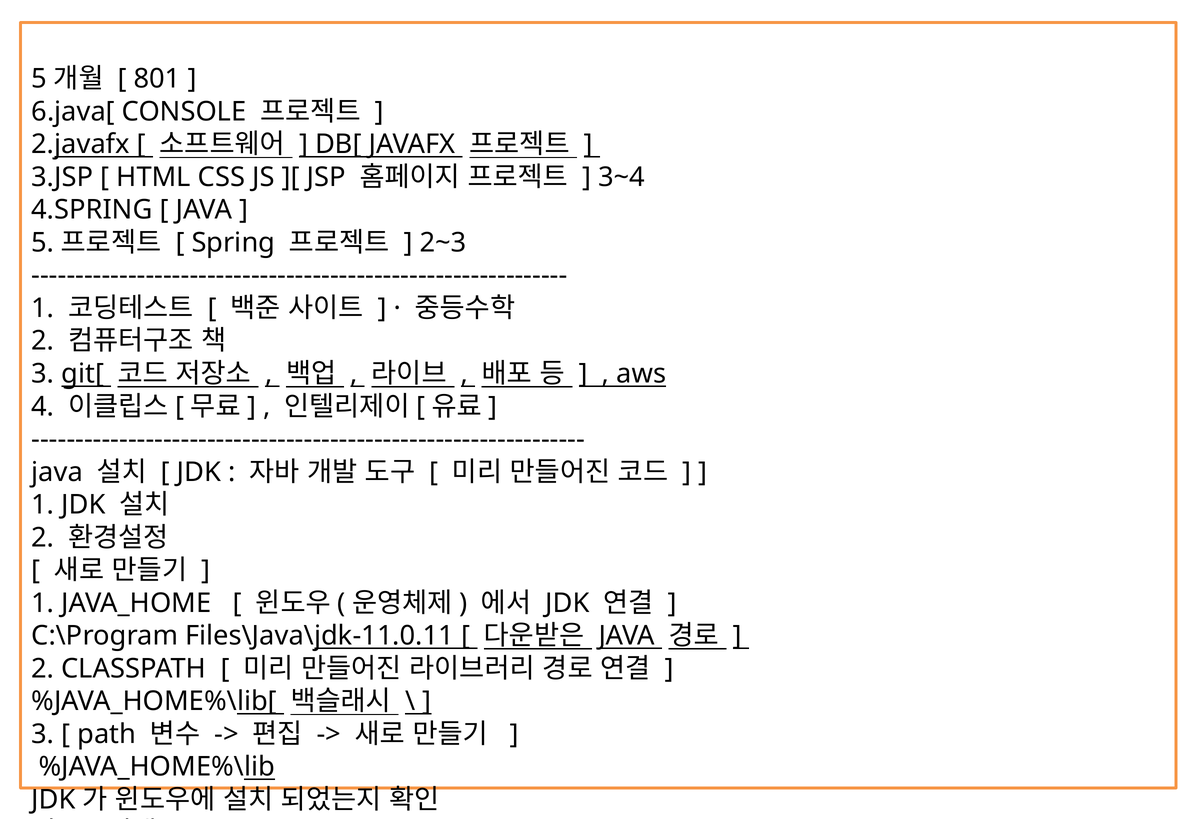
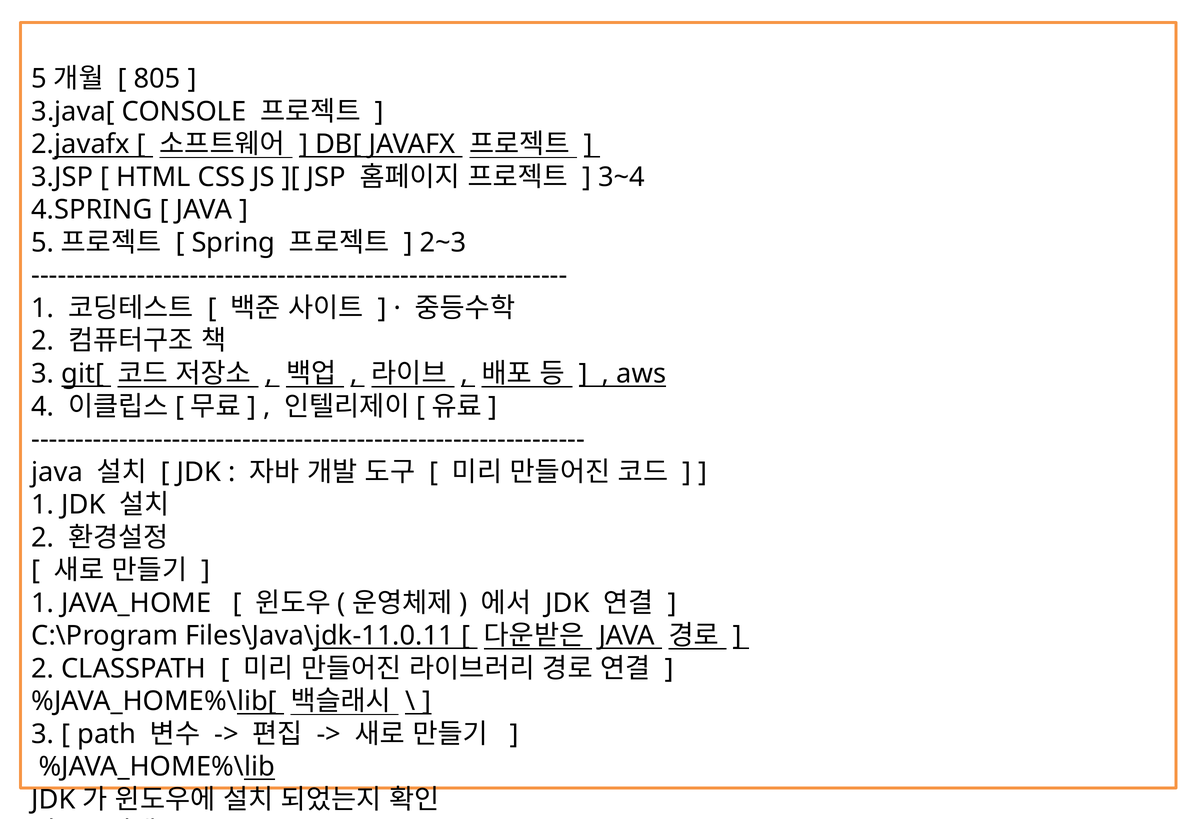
801: 801 -> 805
6.java[: 6.java[ -> 3.java[
